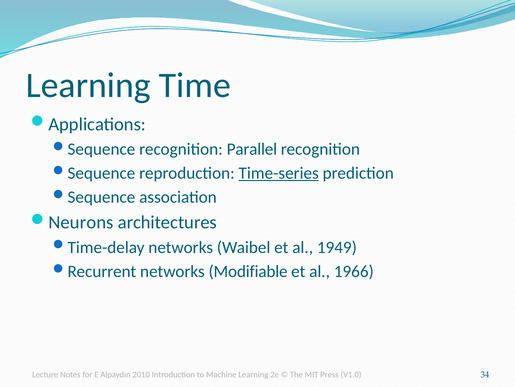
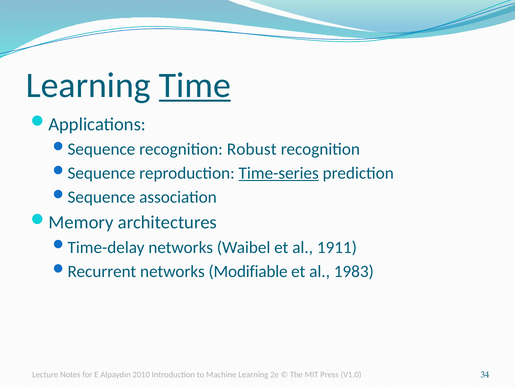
Time underline: none -> present
Parallel: Parallel -> Robust
Neurons: Neurons -> Memory
1949: 1949 -> 1911
1966: 1966 -> 1983
